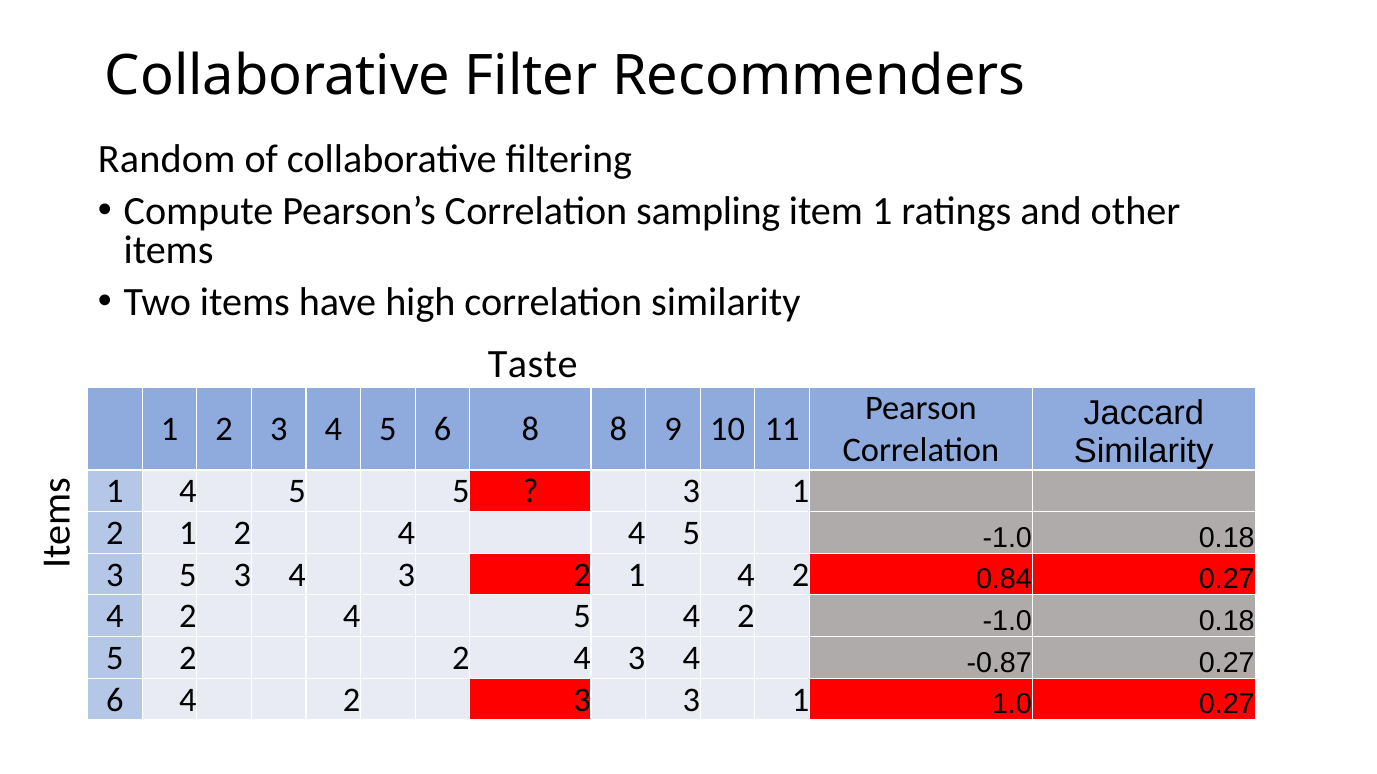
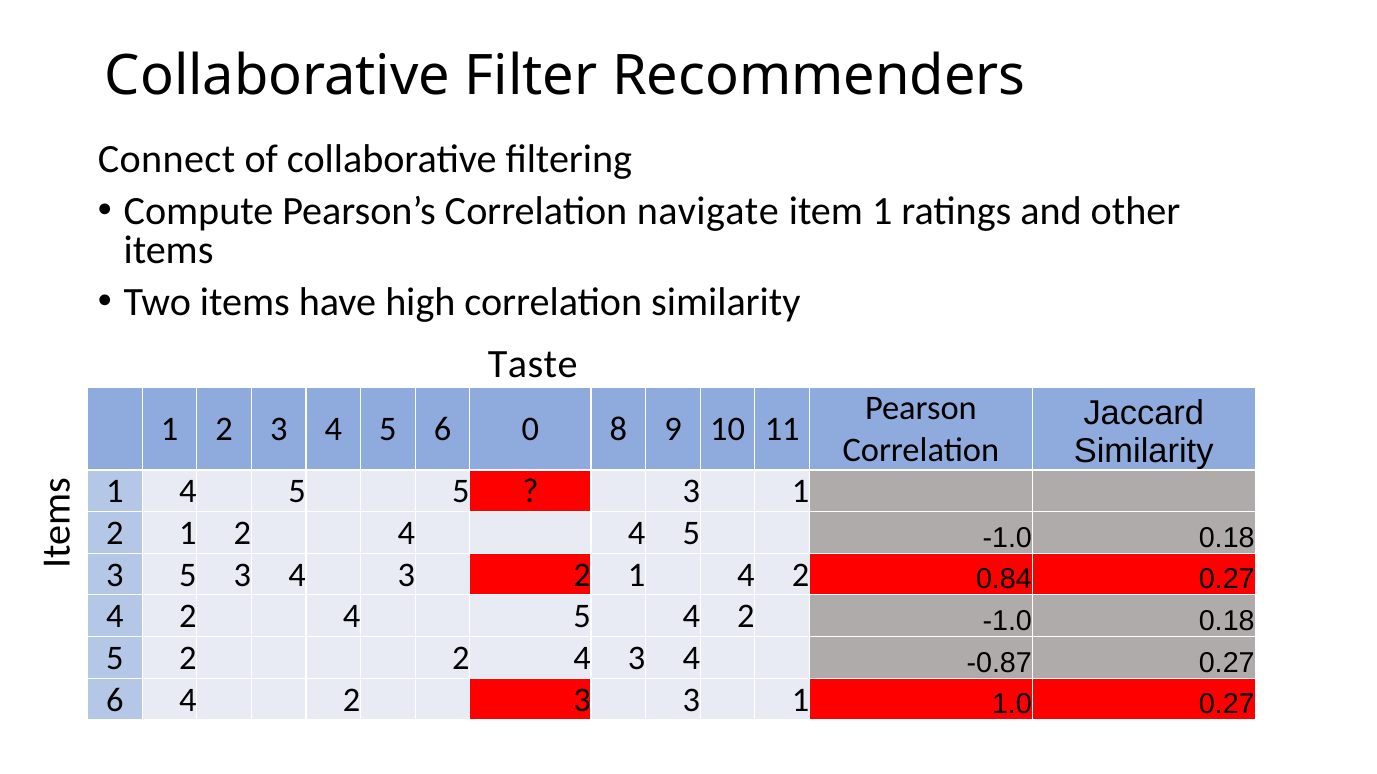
Random: Random -> Connect
sampling: sampling -> navigate
6 8: 8 -> 0
